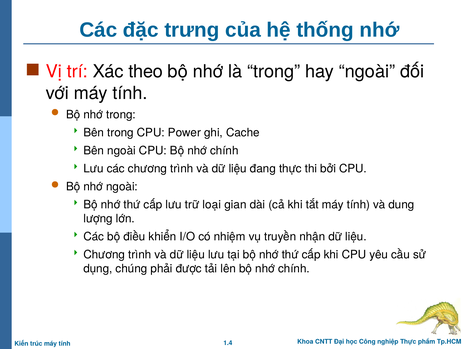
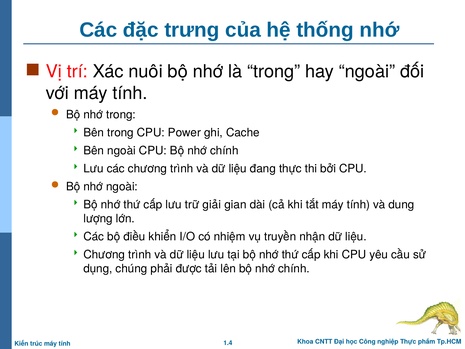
theo: theo -> nuôi
loại: loại -> giải
